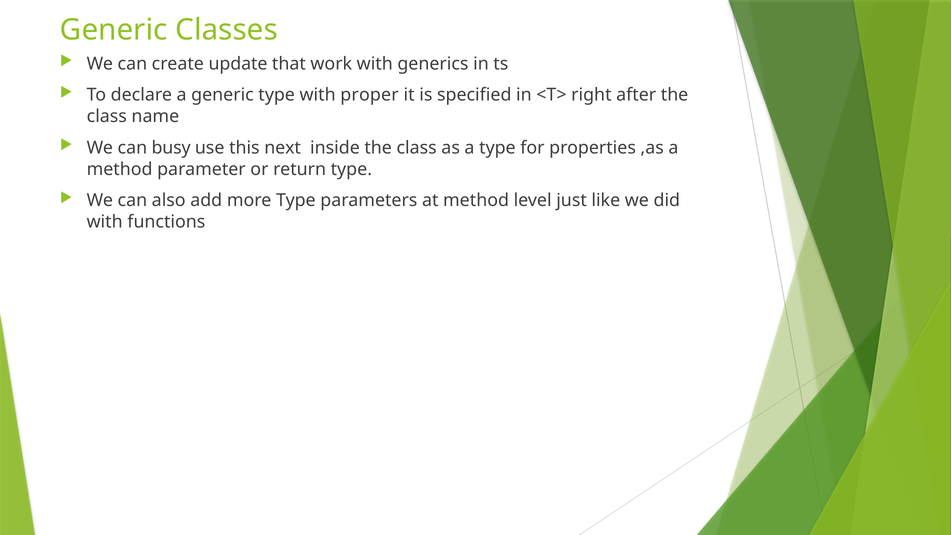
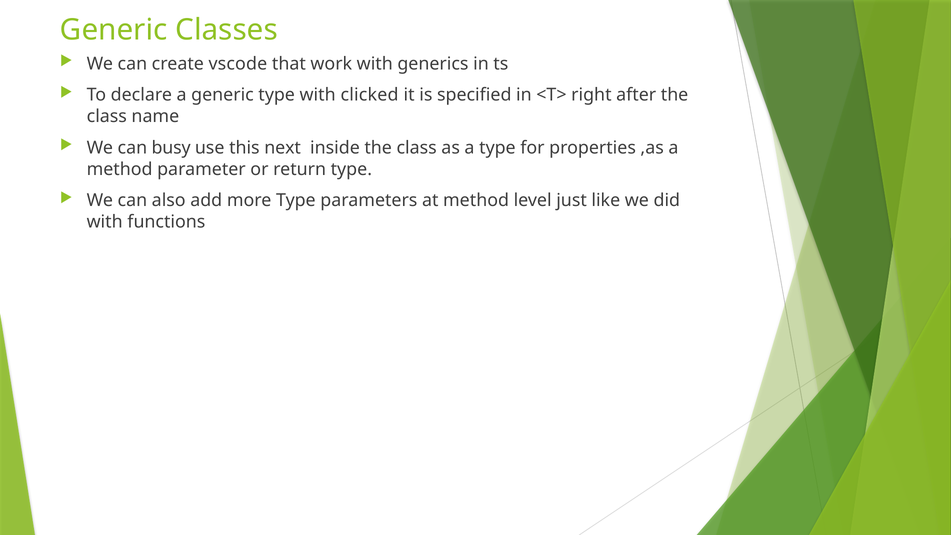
update: update -> vscode
proper: proper -> clicked
